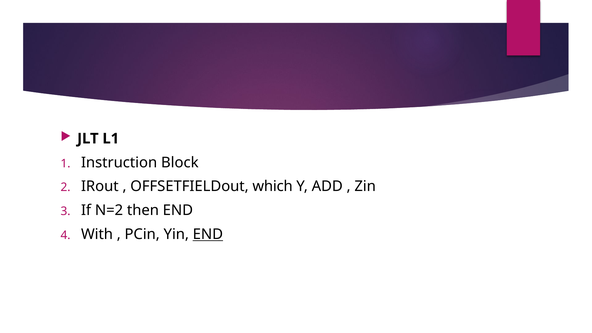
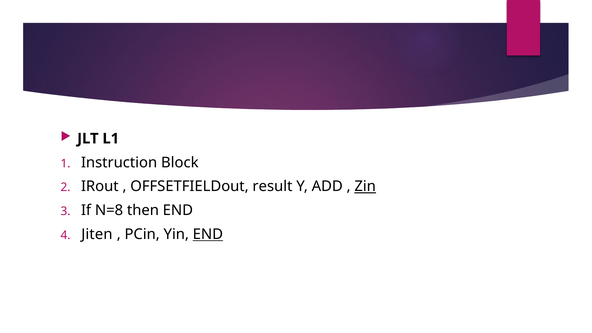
which: which -> result
Zin underline: none -> present
N=2: N=2 -> N=8
With: With -> Jiten
